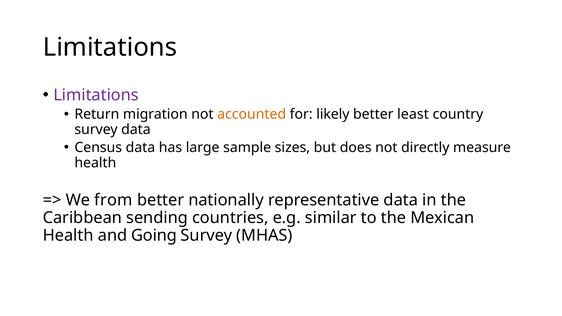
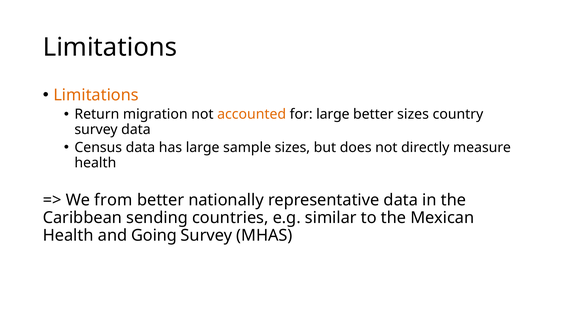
Limitations at (96, 95) colour: purple -> orange
for likely: likely -> large
better least: least -> sizes
